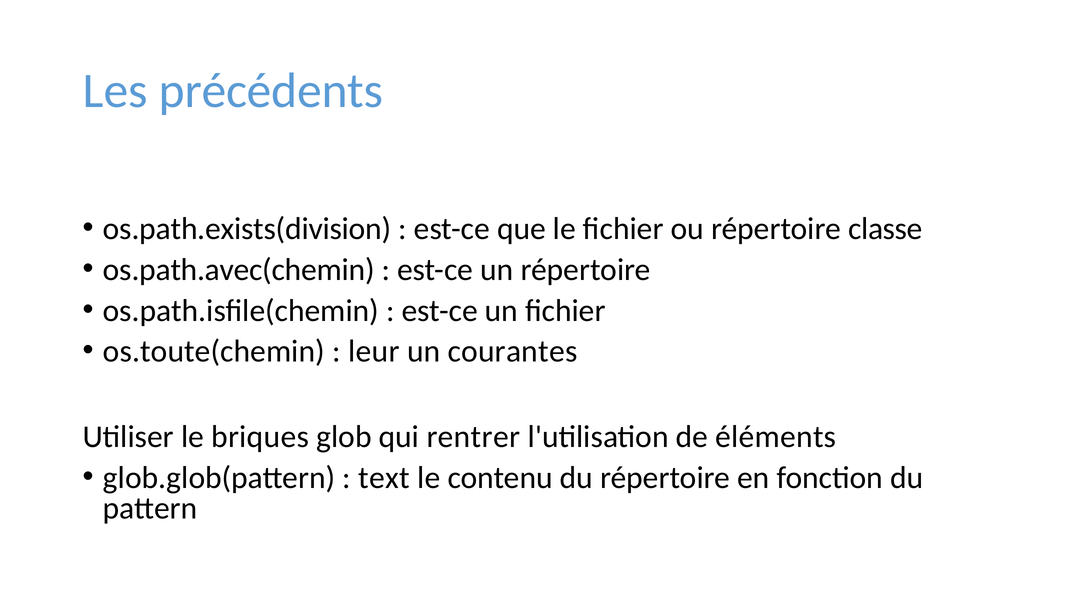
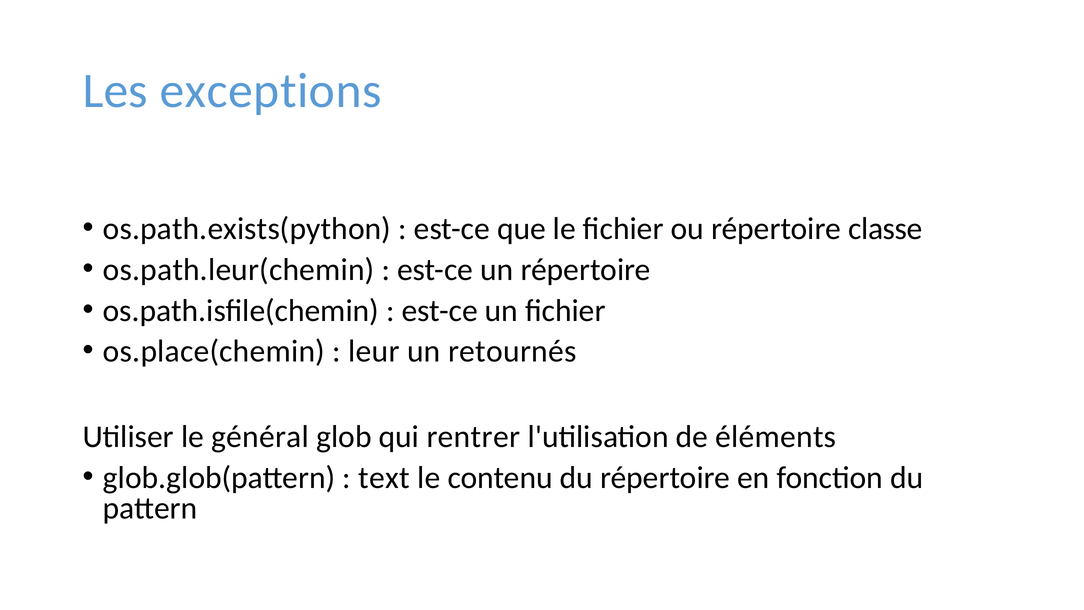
précédents: précédents -> exceptions
os.path.exists(division: os.path.exists(division -> os.path.exists(python
os.path.avec(chemin: os.path.avec(chemin -> os.path.leur(chemin
os.toute(chemin: os.toute(chemin -> os.place(chemin
courantes: courantes -> retournés
briques: briques -> général
